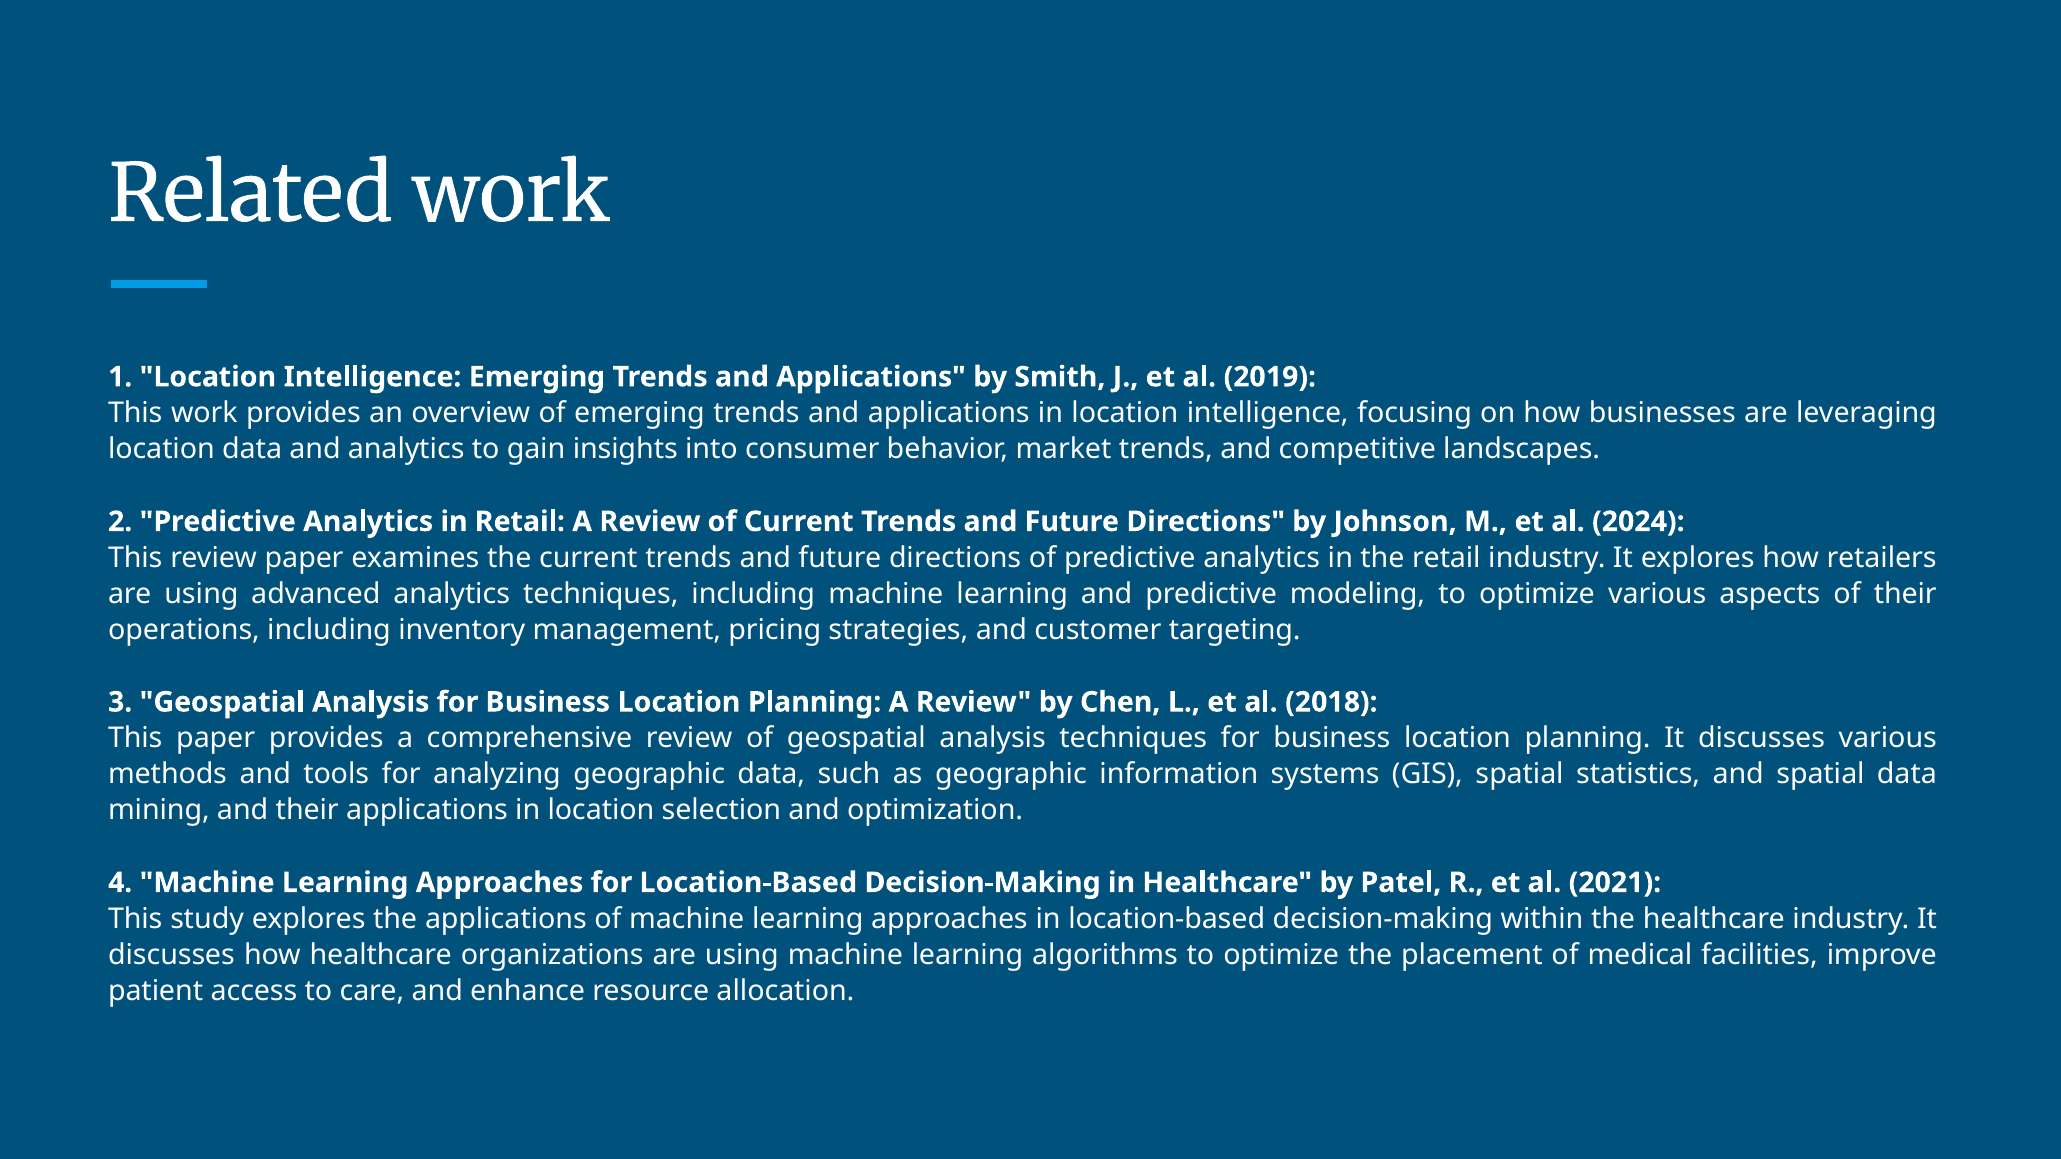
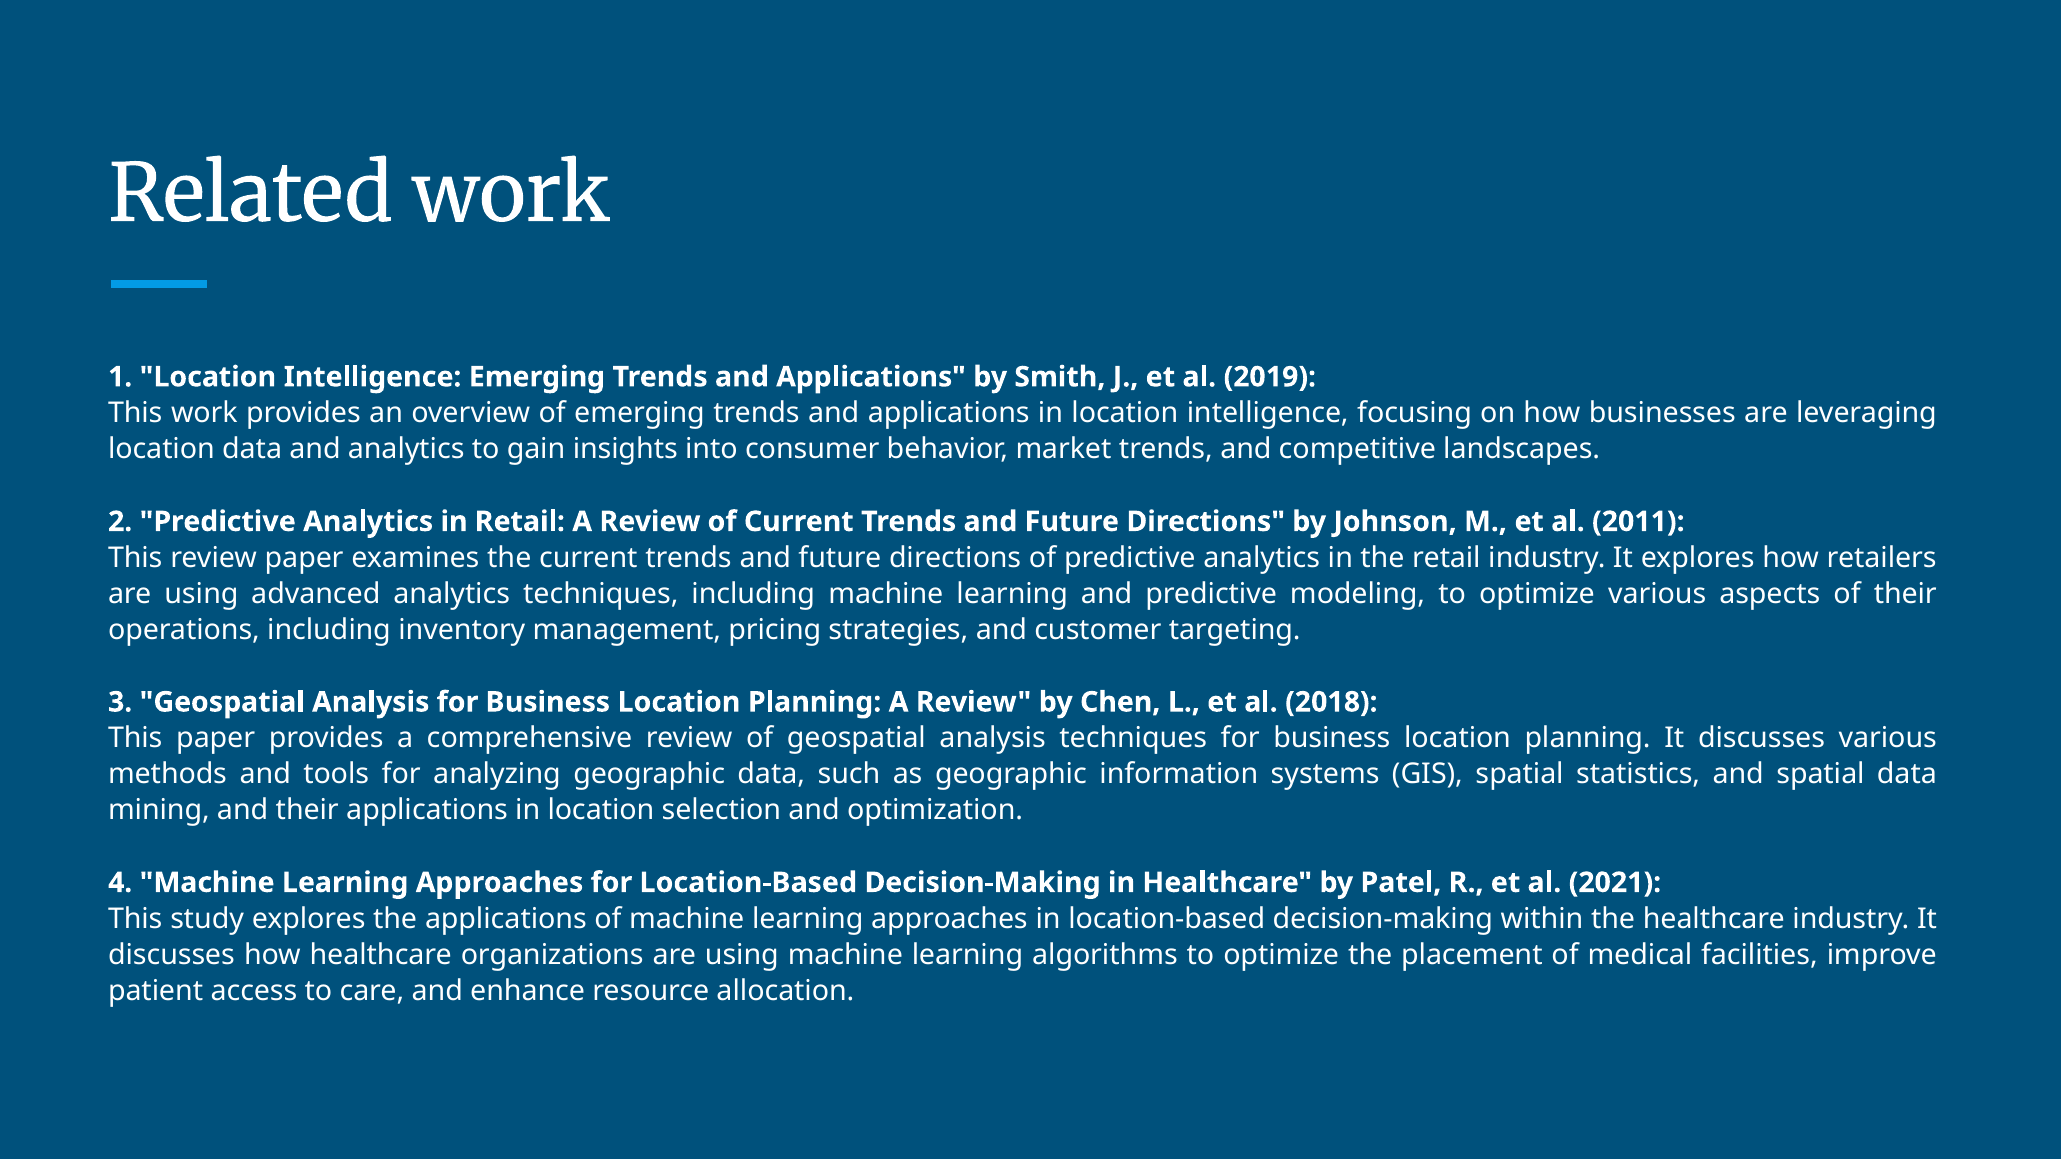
2024: 2024 -> 2011
